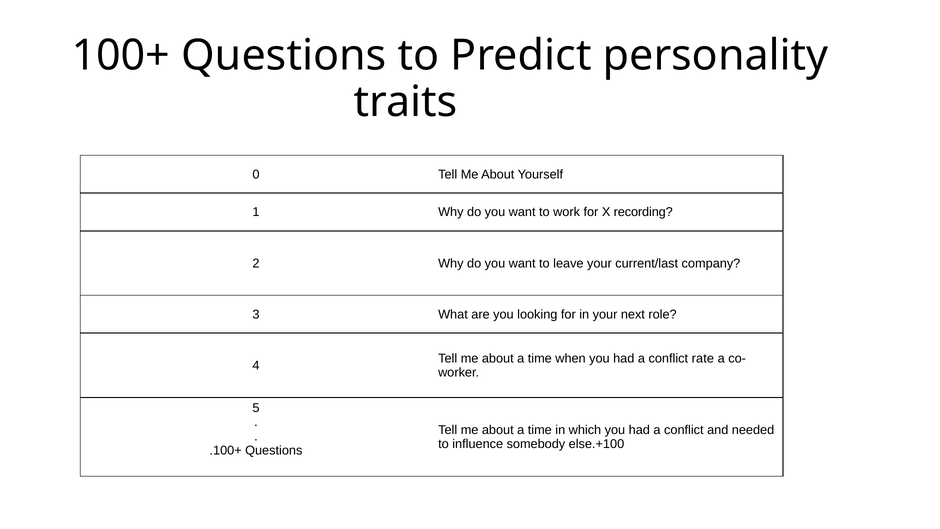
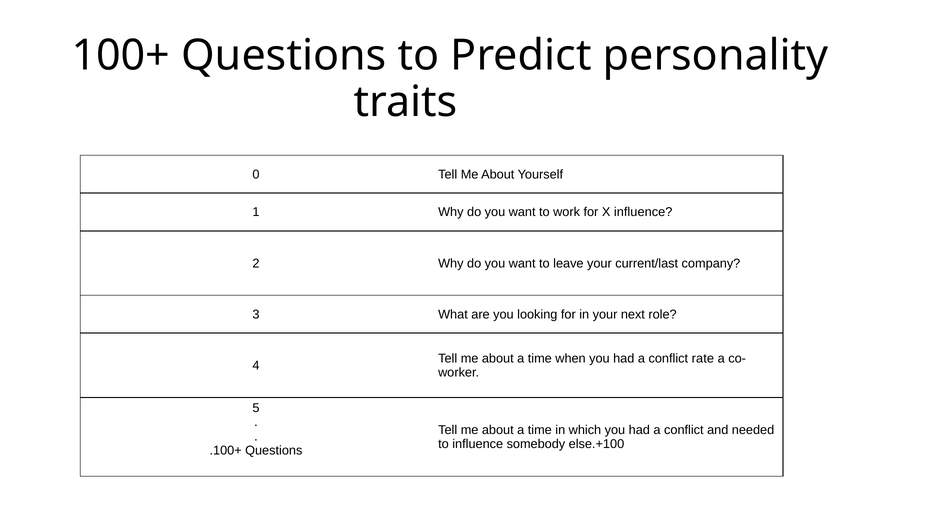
X recording: recording -> influence
